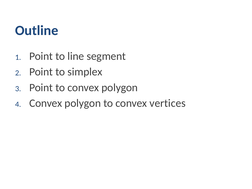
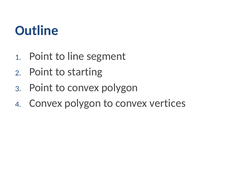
simplex: simplex -> starting
